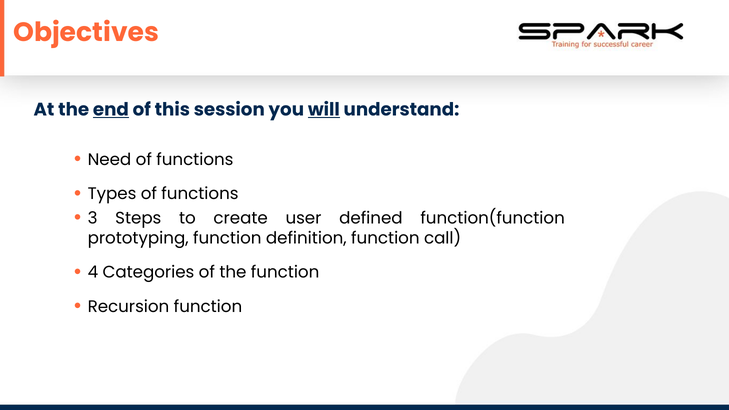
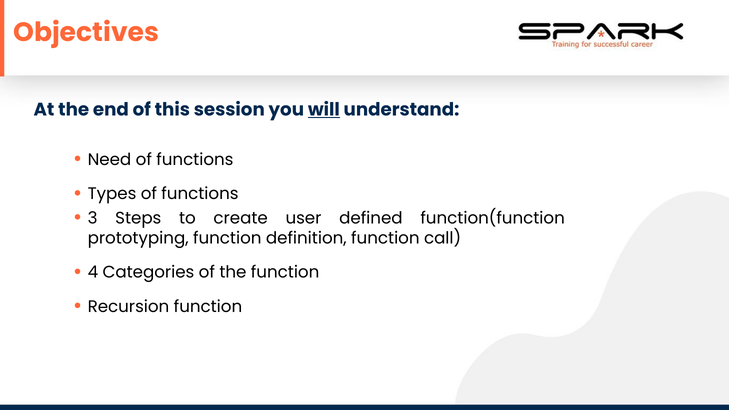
end underline: present -> none
